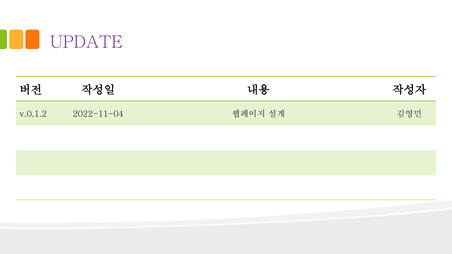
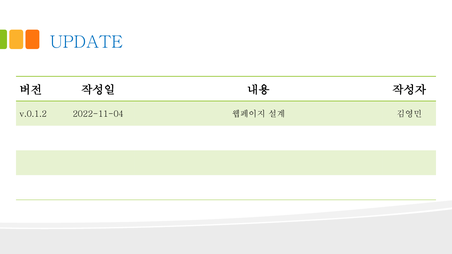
UPDATE colour: purple -> blue
